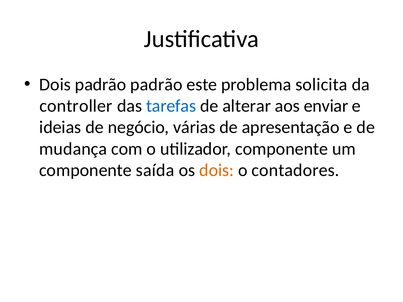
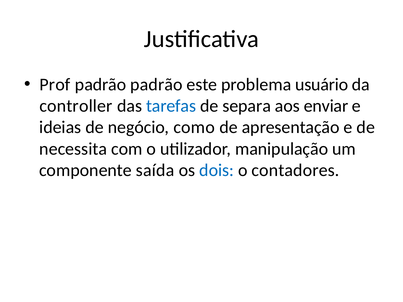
Dois at (55, 85): Dois -> Prof
solicita: solicita -> usuário
alterar: alterar -> separa
várias: várias -> como
mudança: mudança -> necessita
utilizador componente: componente -> manipulação
dois at (217, 171) colour: orange -> blue
